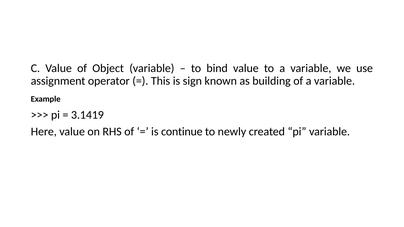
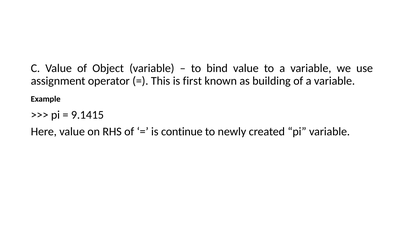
sign: sign -> first
3.1419: 3.1419 -> 9.1415
